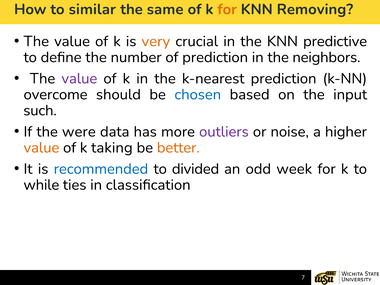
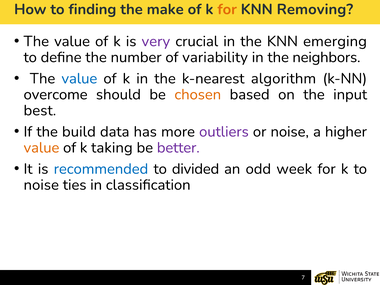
similar: similar -> finding
same: same -> make
very colour: orange -> purple
predictive: predictive -> emerging
of prediction: prediction -> variability
value at (79, 78) colour: purple -> blue
k-nearest prediction: prediction -> algorithm
chosen colour: blue -> orange
such: such -> best
were: were -> build
better colour: orange -> purple
while at (41, 185): while -> noise
